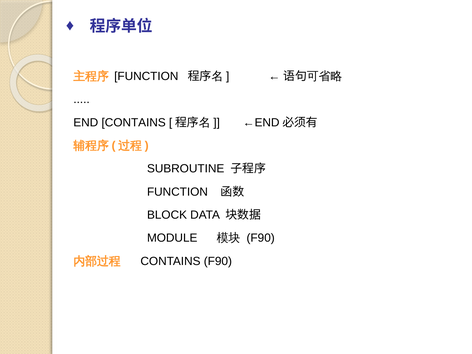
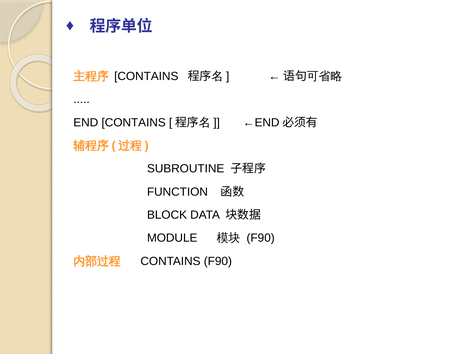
FUNCTION at (146, 76): FUNCTION -> CONTAINS
